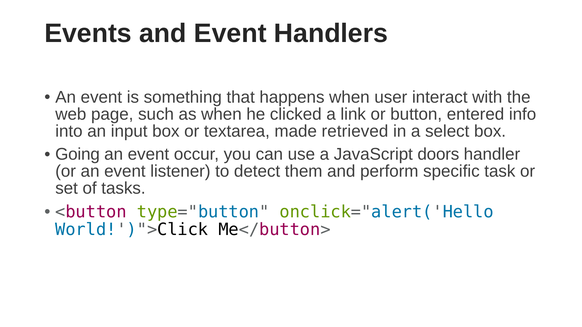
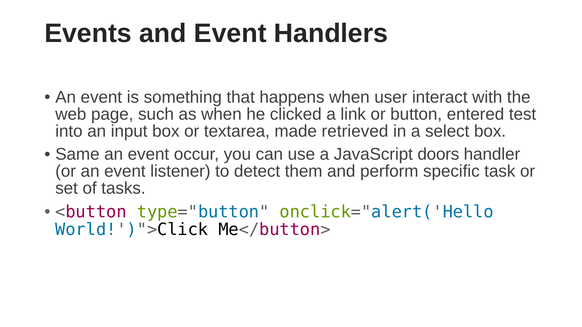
info: info -> test
Going: Going -> Same
